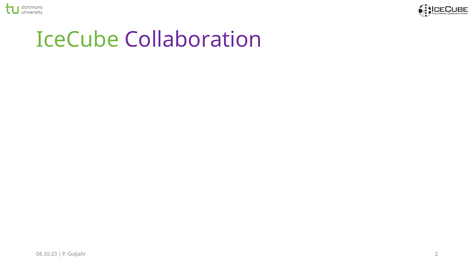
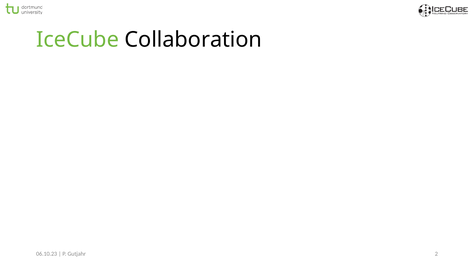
Collaboration colour: purple -> black
